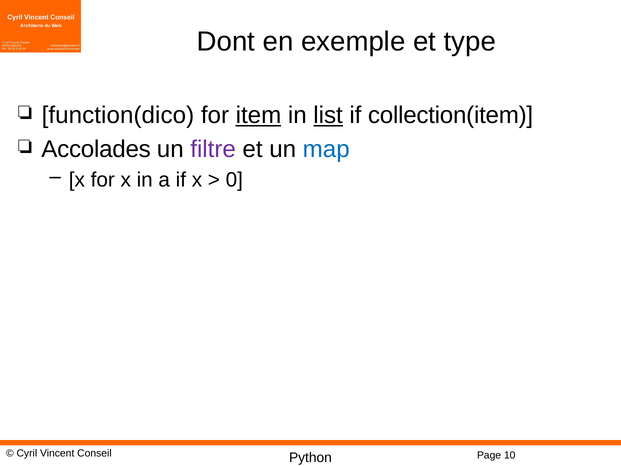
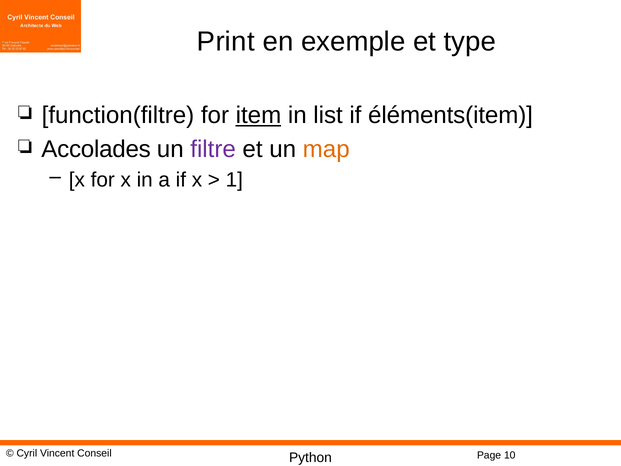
Dont: Dont -> Print
function(dico: function(dico -> function(filtre
list underline: present -> none
collection(item: collection(item -> éléments(item
map colour: blue -> orange
0: 0 -> 1
